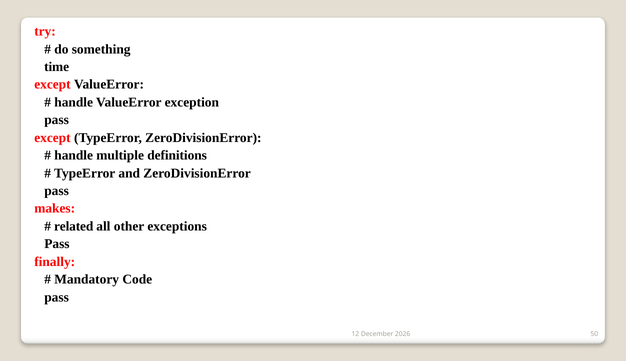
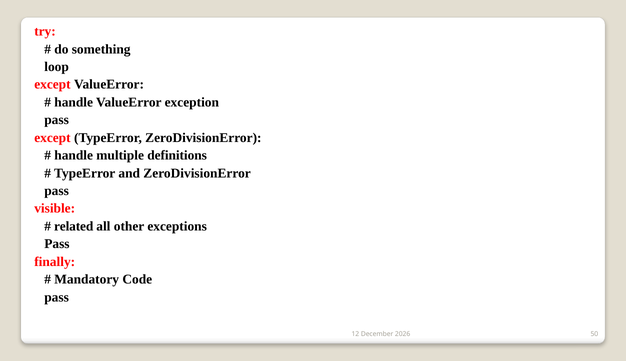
time: time -> loop
makes: makes -> visible
